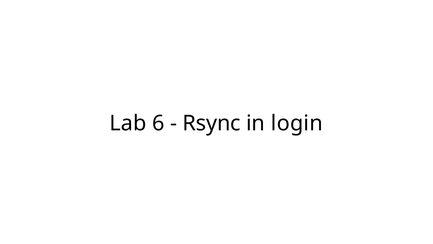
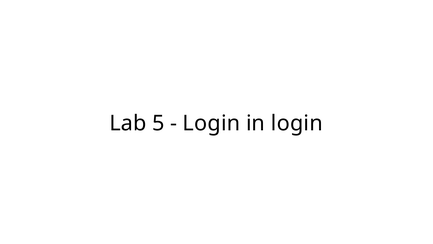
6: 6 -> 5
Rsync at (212, 123): Rsync -> Login
